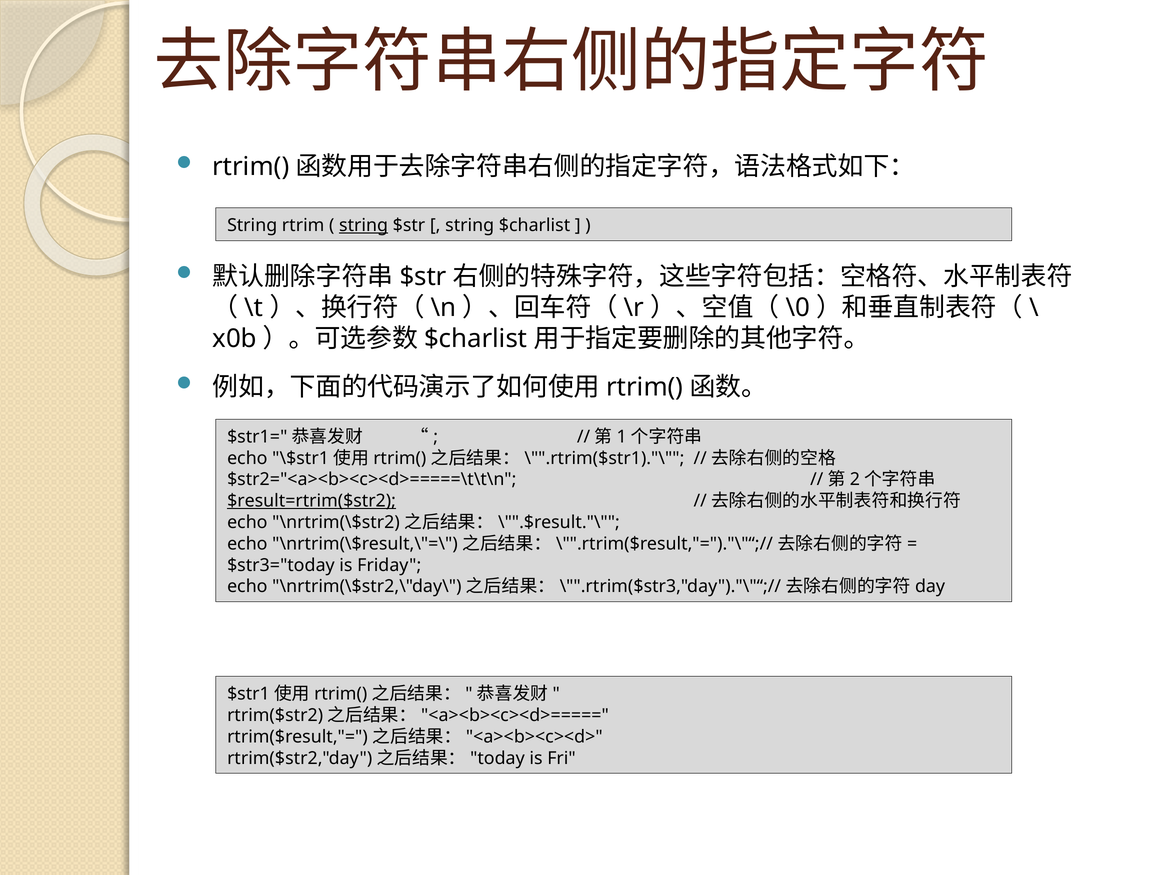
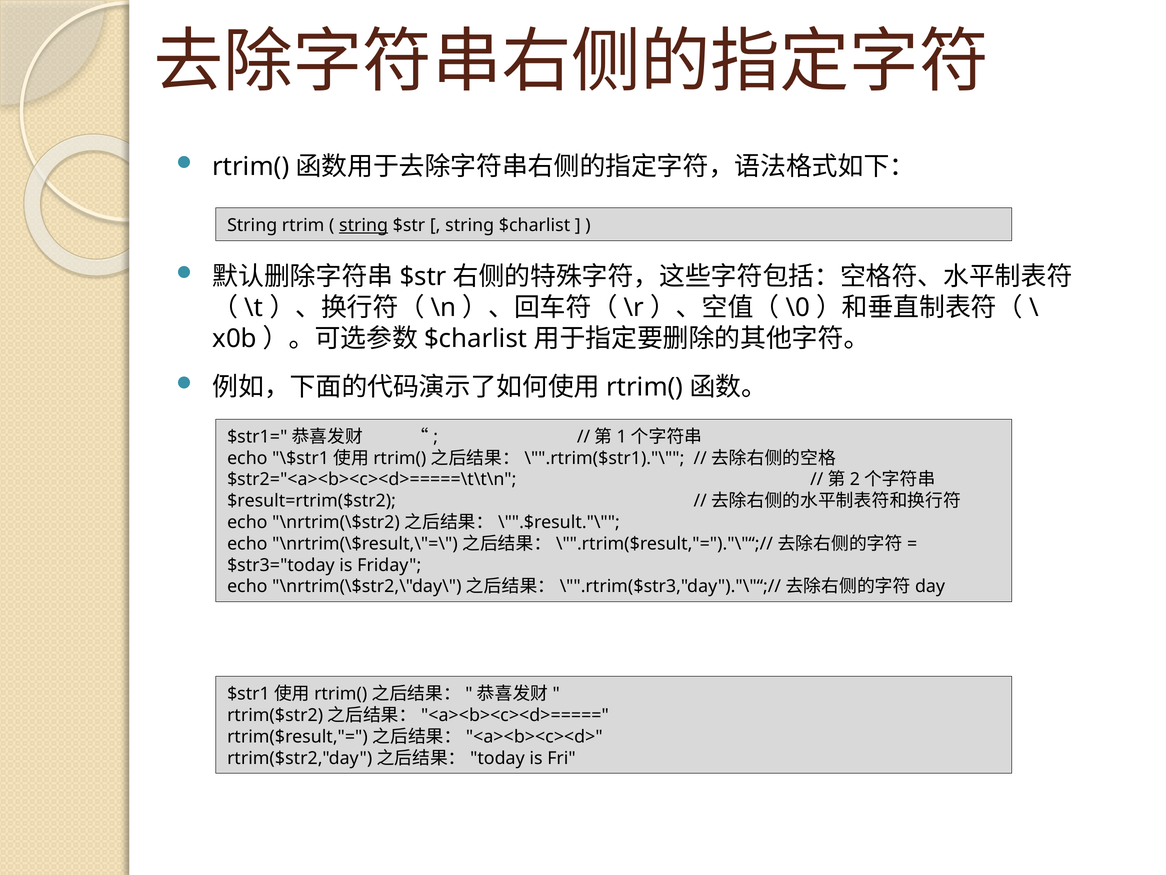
$result=rtrim($str2 underline: present -> none
